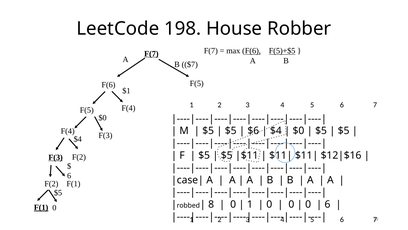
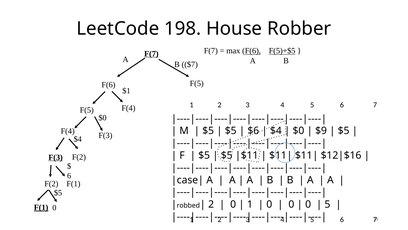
$5 at (321, 131): $5 -> $9
8 at (211, 204): 8 -> 2
6 at (327, 204): 6 -> 5
